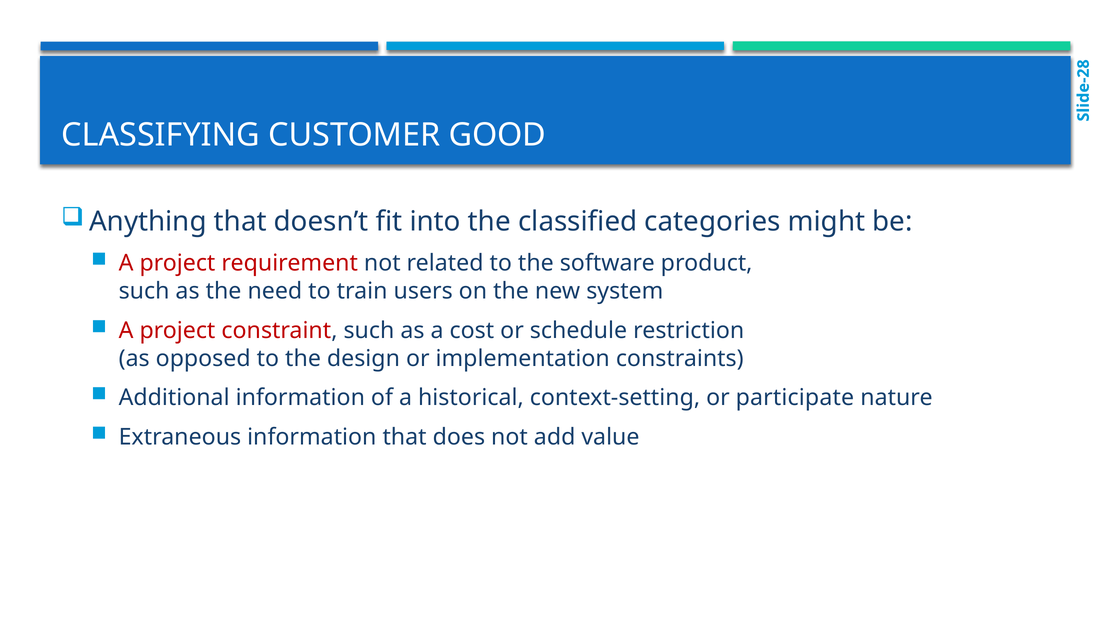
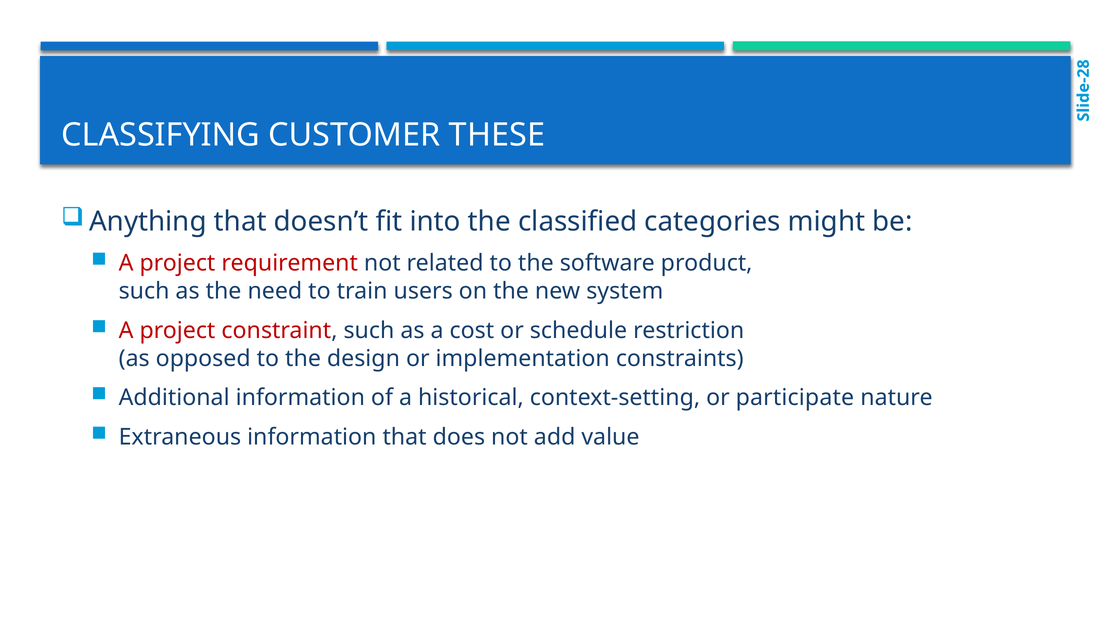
GOOD: GOOD -> THESE
